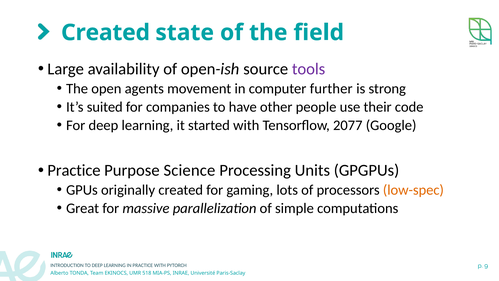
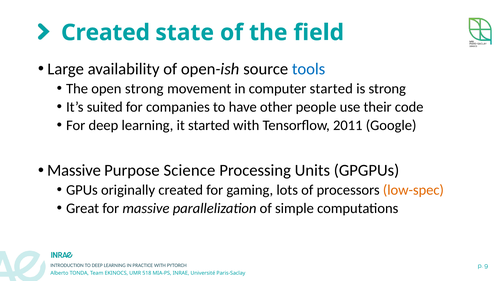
tools colour: purple -> blue
open agents: agents -> strong
computer further: further -> started
2077: 2077 -> 2011
Practice at (74, 170): Practice -> Massive
